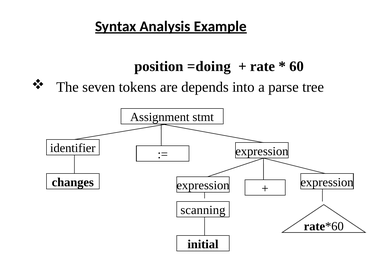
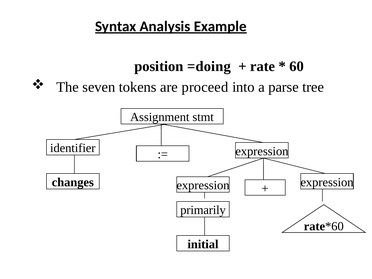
depends: depends -> proceed
scanning: scanning -> primarily
